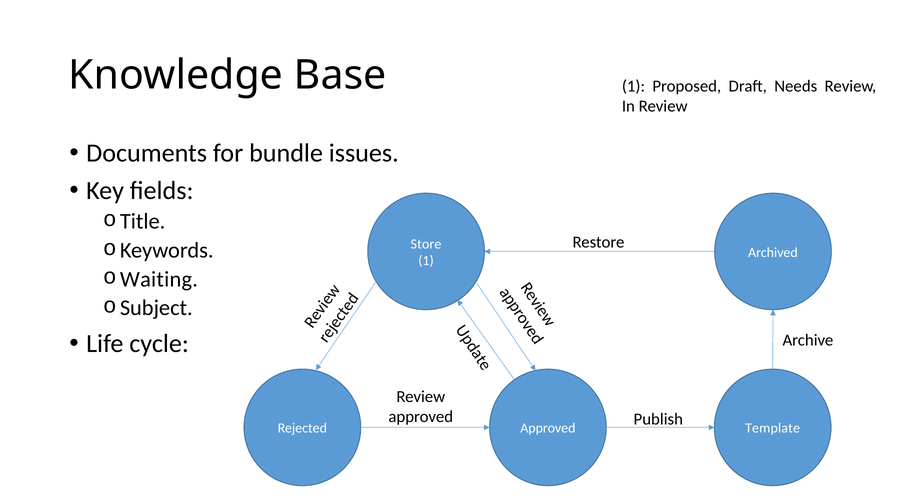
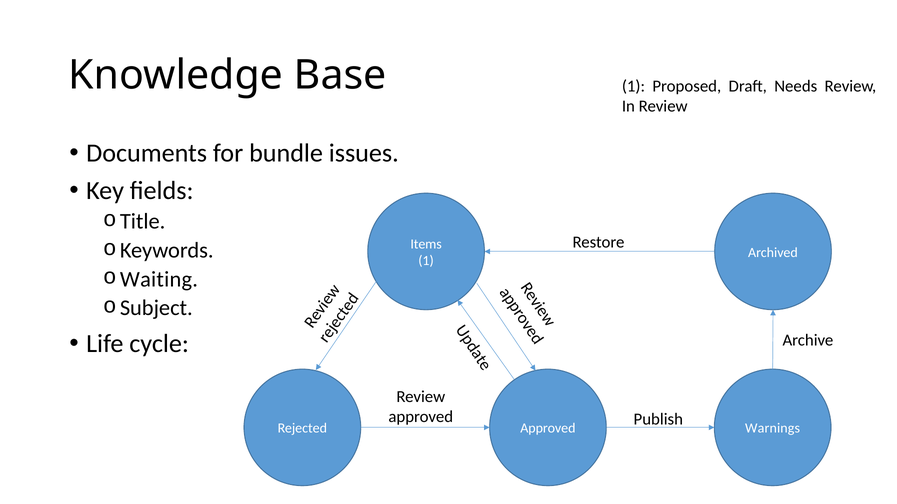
Store: Store -> Items
Template: Template -> Warnings
